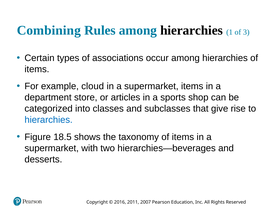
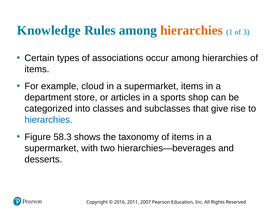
Combining: Combining -> Knowledge
hierarchies at (191, 30) colour: black -> orange
18.5: 18.5 -> 58.3
